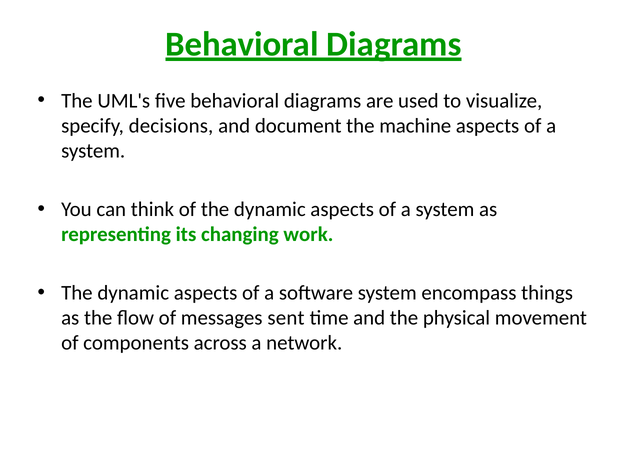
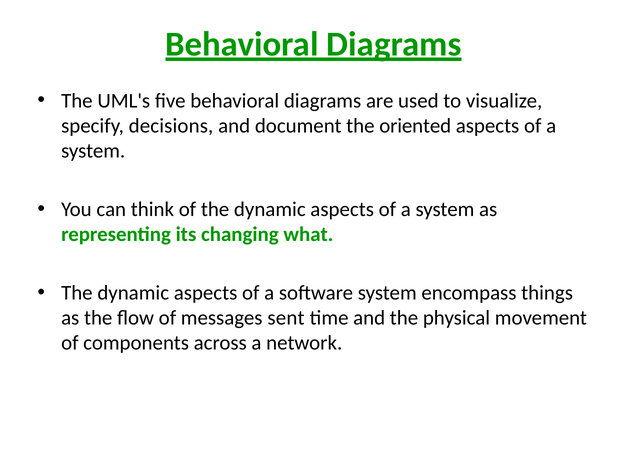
machine: machine -> oriented
work: work -> what
